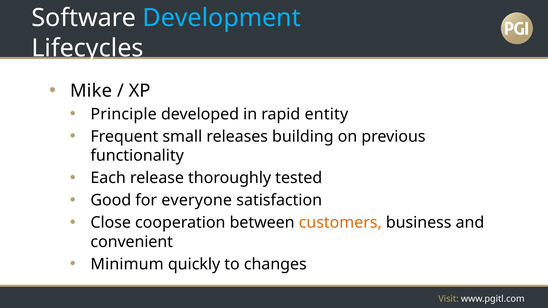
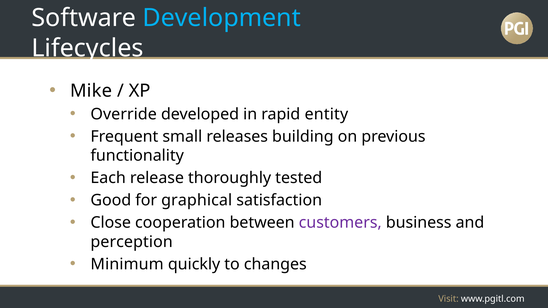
Principle: Principle -> Override
everyone: everyone -> graphical
customers colour: orange -> purple
convenient: convenient -> perception
